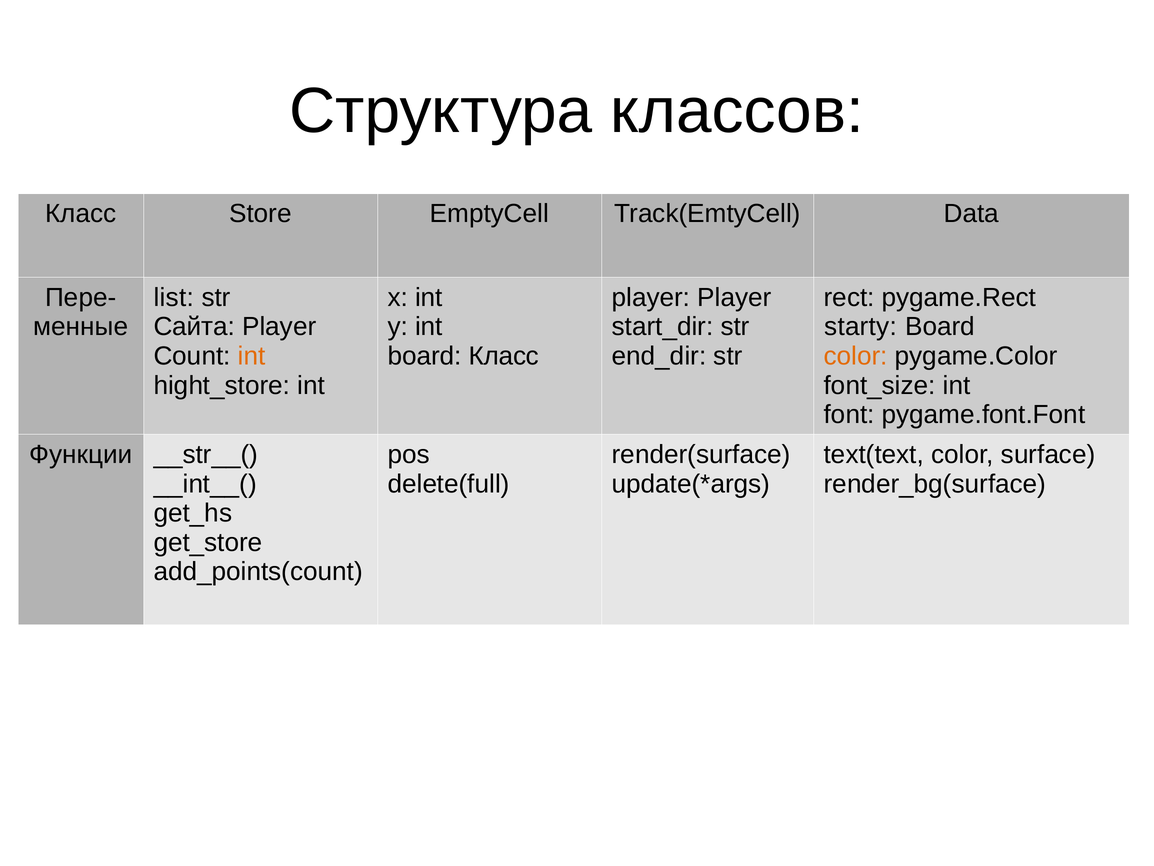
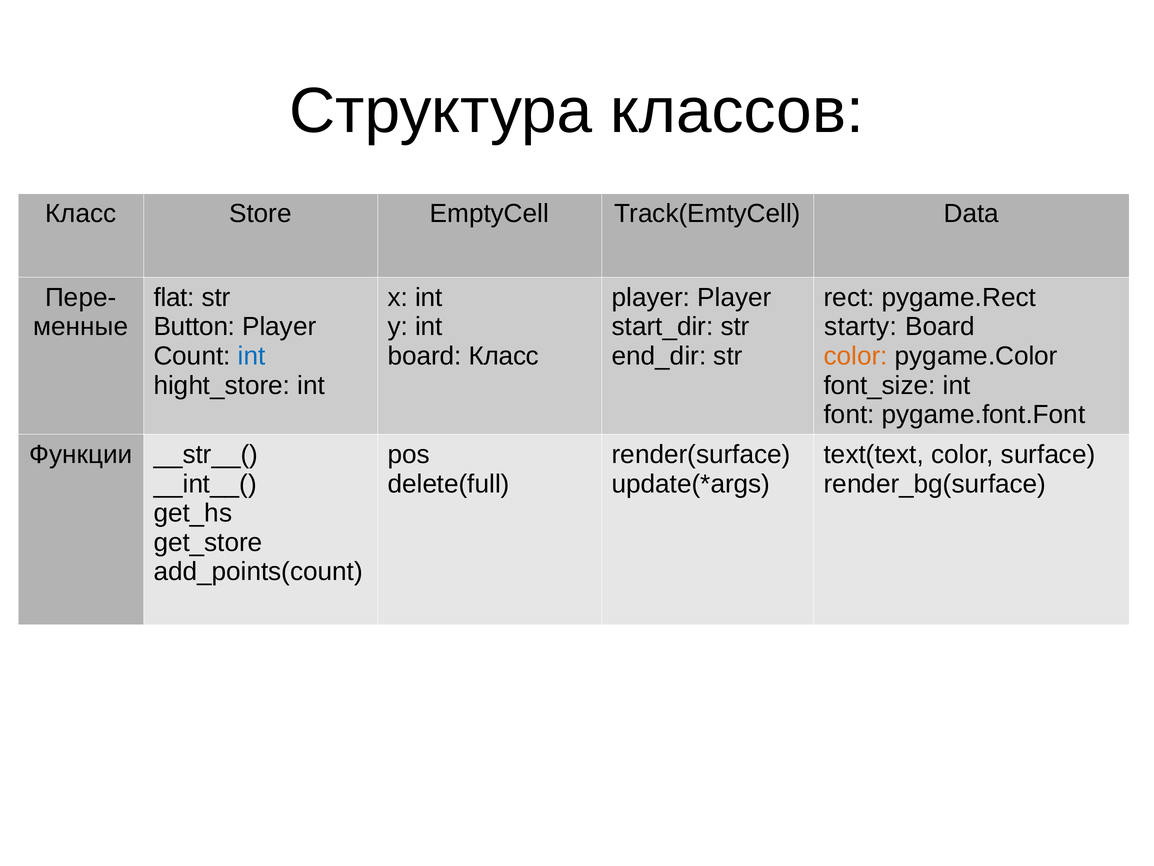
list: list -> flat
Сайта: Сайта -> Button
int at (252, 356) colour: orange -> blue
